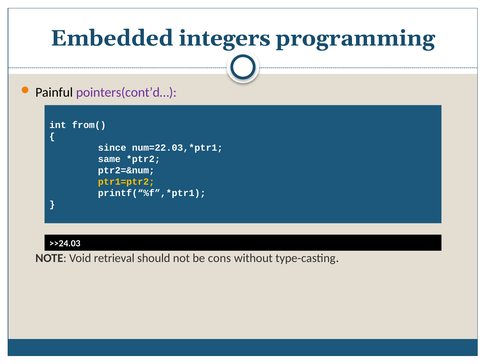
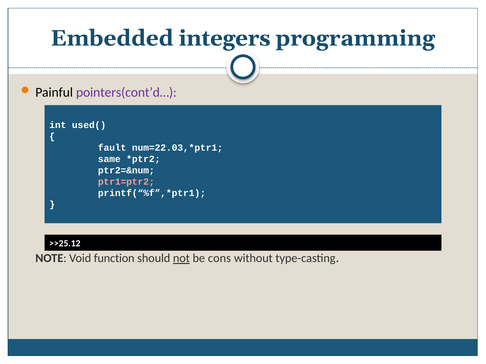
from(: from( -> used(
since: since -> fault
ptr1=ptr2 colour: yellow -> pink
>>24.03: >>24.03 -> >>25.12
retrieval: retrieval -> function
not underline: none -> present
